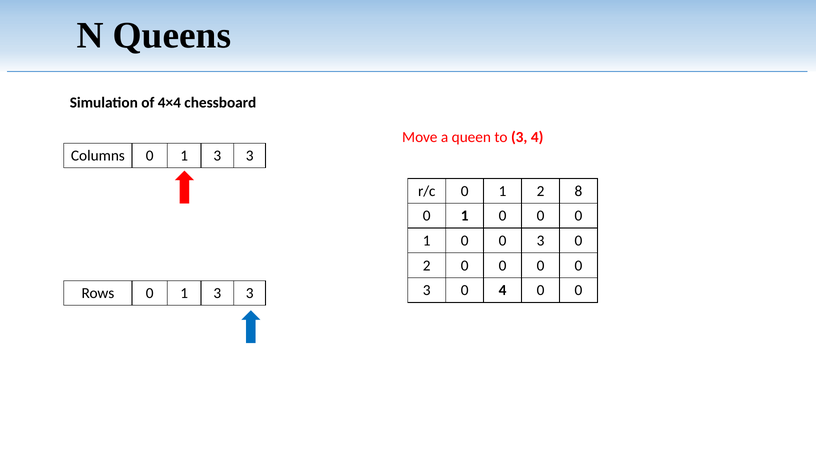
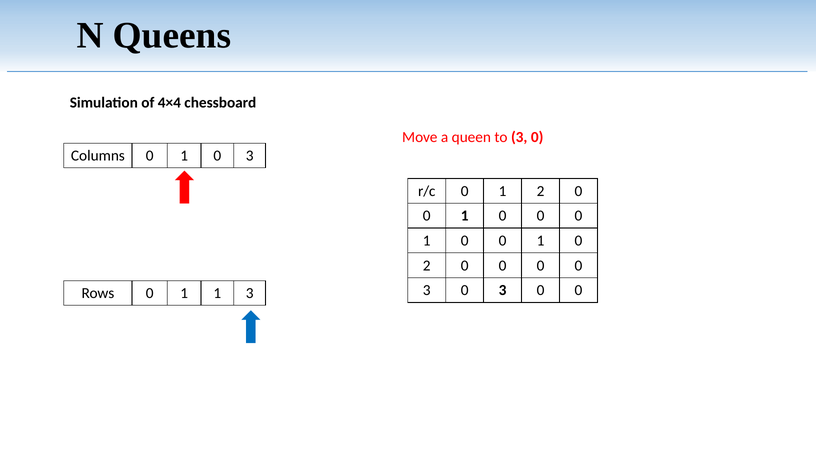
to 3 4: 4 -> 0
Columns 0 1 3: 3 -> 0
1 2 8: 8 -> 0
1 0 0 3: 3 -> 1
3 0 4: 4 -> 3
Rows 0 1 3: 3 -> 1
